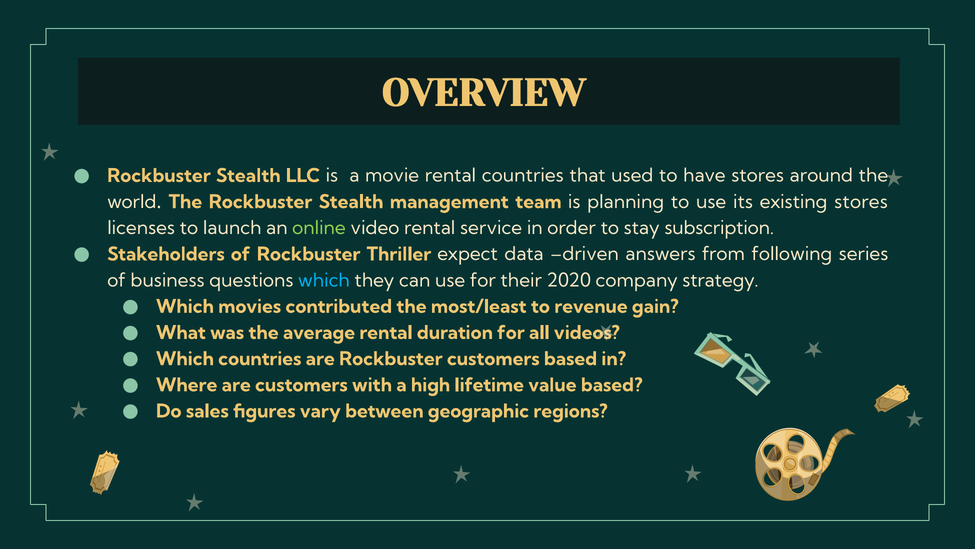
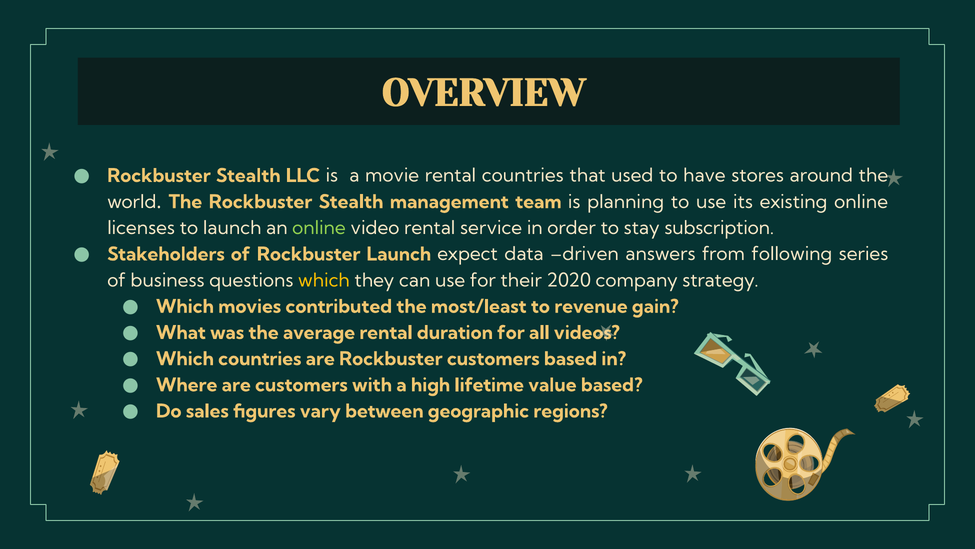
existing stores: stores -> online
Rockbuster Thriller: Thriller -> Launch
which at (324, 280) colour: light blue -> yellow
